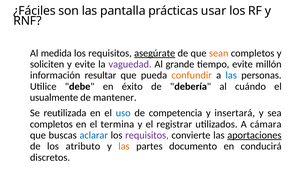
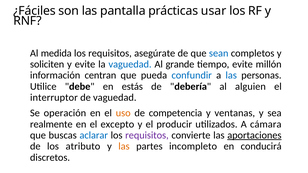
asegúrate underline: present -> none
sean colour: orange -> blue
vaguedad at (130, 64) colour: purple -> blue
resultar: resultar -> centran
confundir colour: orange -> blue
éxito: éxito -> estás
cuándo: cuándo -> alguien
usualmente: usualmente -> interruptor
de mantener: mantener -> vaguedad
reutilizada: reutilizada -> operación
uso colour: blue -> orange
insertará: insertará -> ventanas
completos at (51, 124): completos -> realmente
termina: termina -> excepto
registrar: registrar -> producir
documento: documento -> incompleto
